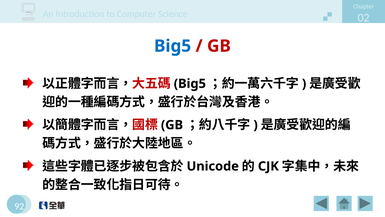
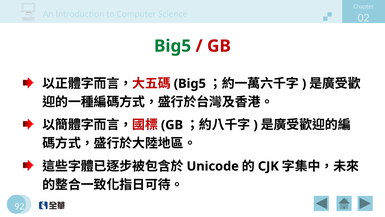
Big5 at (173, 46) colour: blue -> green
